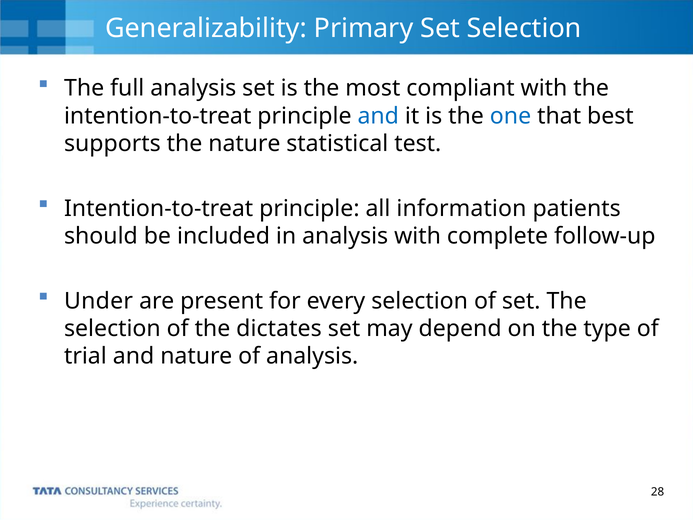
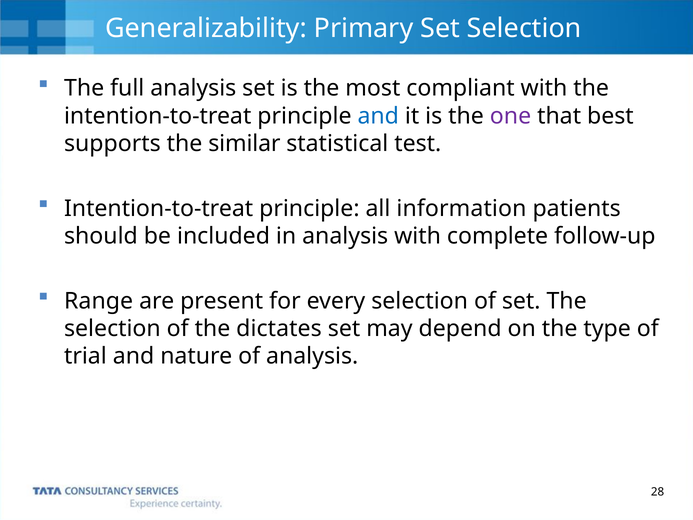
one colour: blue -> purple
the nature: nature -> similar
Under: Under -> Range
